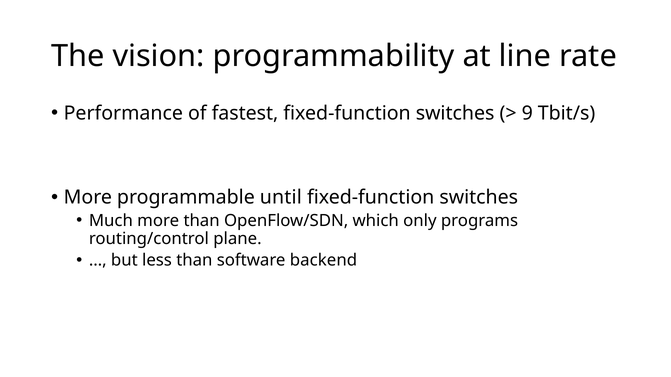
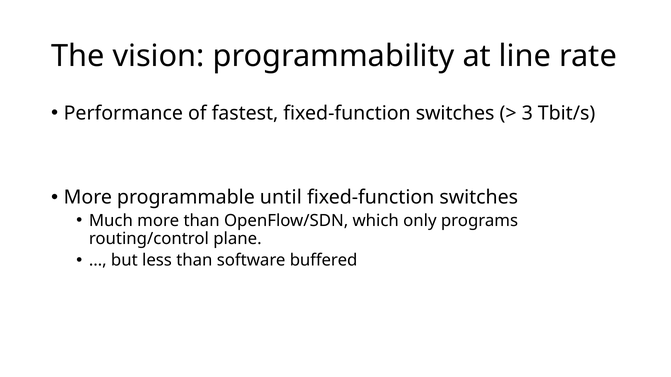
9: 9 -> 3
backend: backend -> buffered
